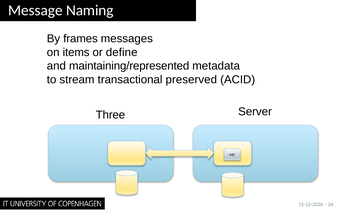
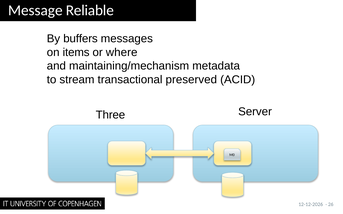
Naming: Naming -> Reliable
frames: frames -> buffers
define: define -> where
maintaining/represented: maintaining/represented -> maintaining/mechanism
